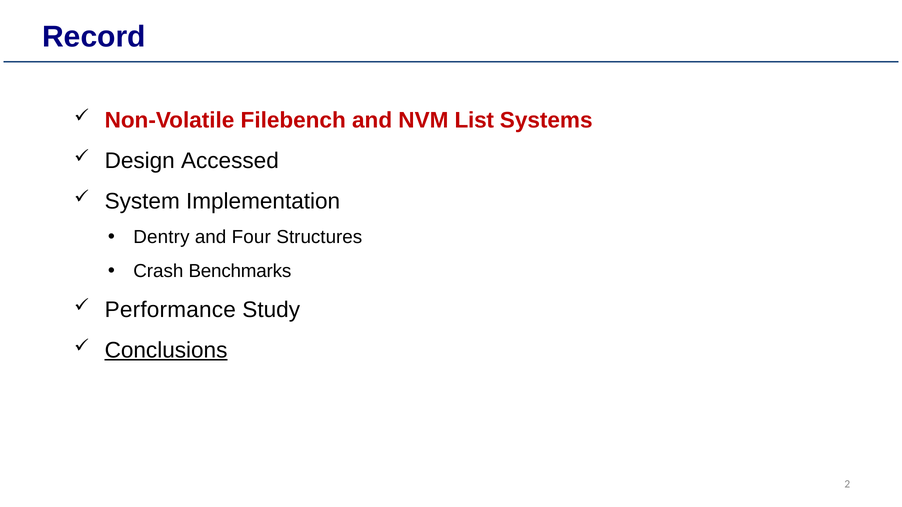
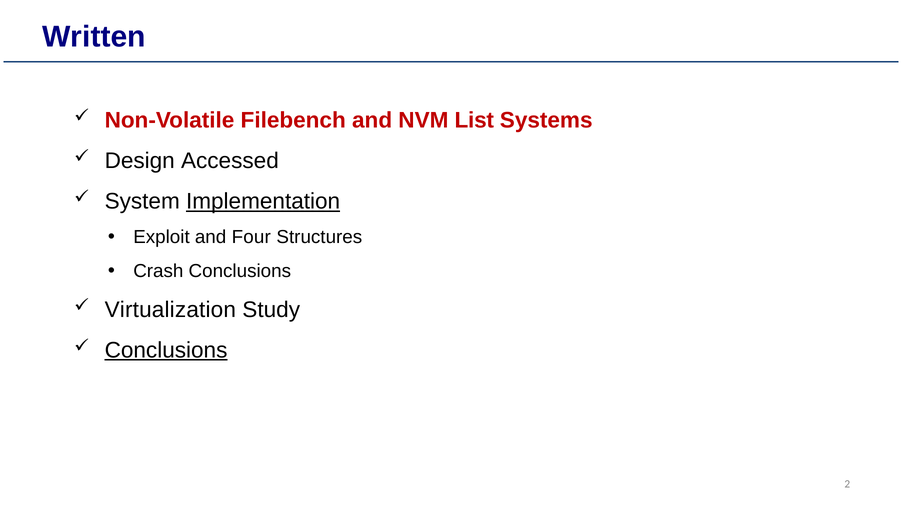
Record: Record -> Written
Implementation underline: none -> present
Dentry: Dentry -> Exploit
Crash Benchmarks: Benchmarks -> Conclusions
Performance: Performance -> Virtualization
